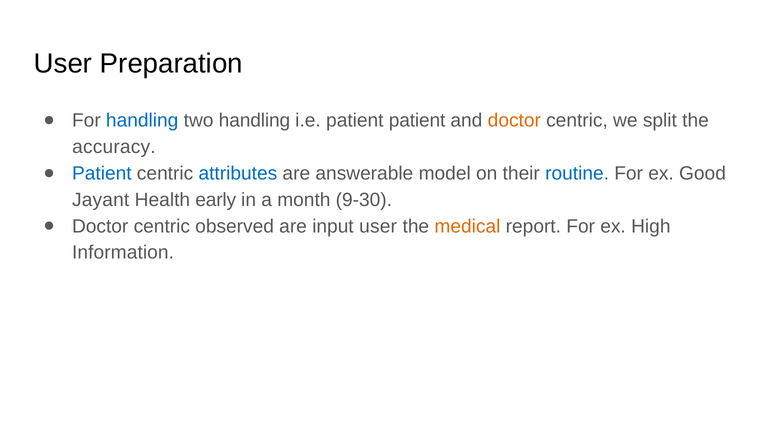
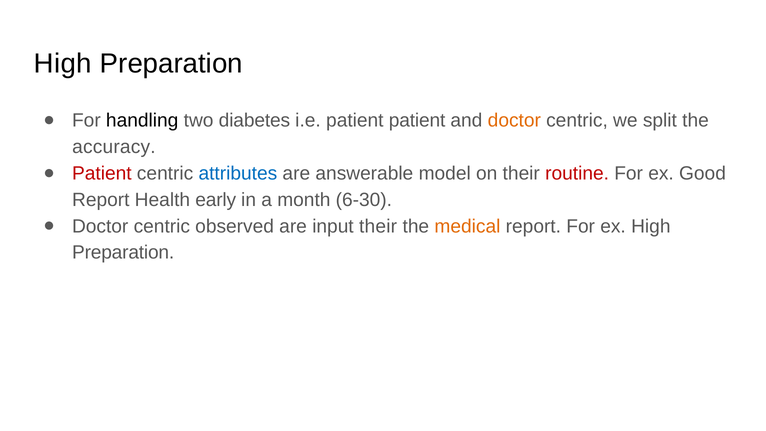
User at (63, 63): User -> High
handling at (142, 120) colour: blue -> black
two handling: handling -> diabetes
Patient at (102, 173) colour: blue -> red
routine colour: blue -> red
Jayant at (101, 200): Jayant -> Report
9-30: 9-30 -> 6-30
input user: user -> their
Information at (123, 253): Information -> Preparation
